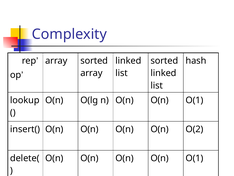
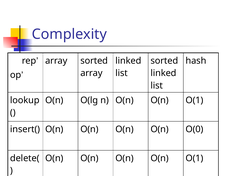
O(2: O(2 -> O(0
